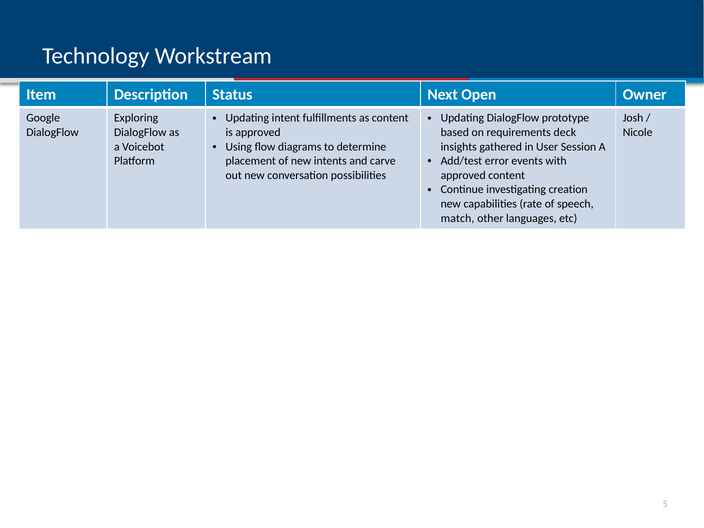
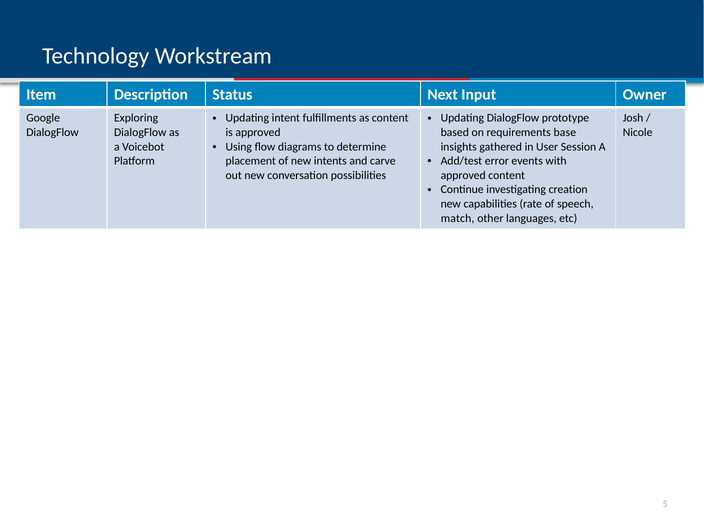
Open: Open -> Input
deck: deck -> base
